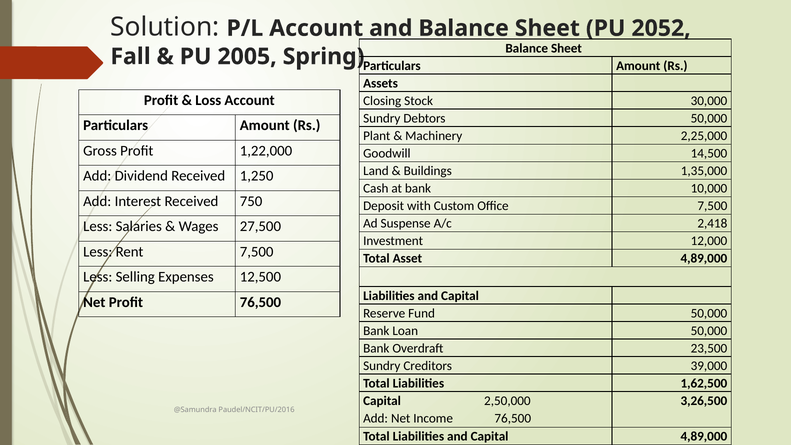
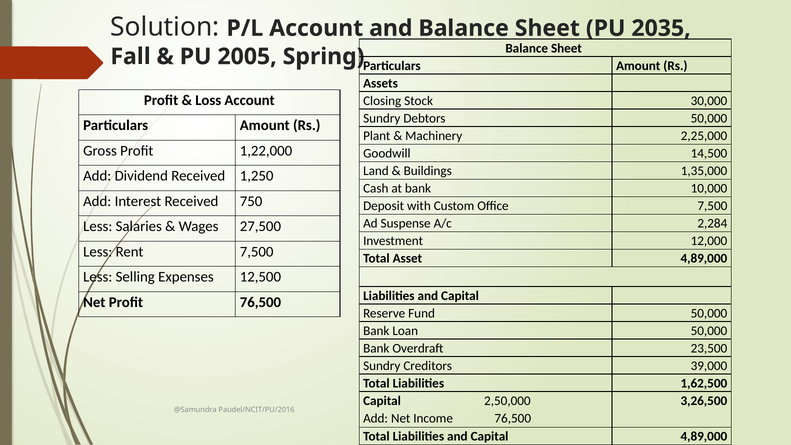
2052: 2052 -> 2035
2,418: 2,418 -> 2,284
